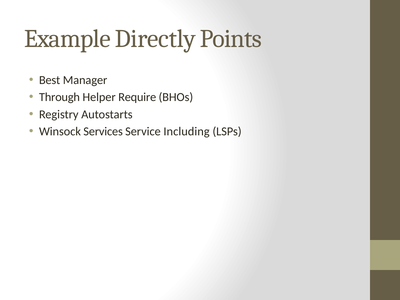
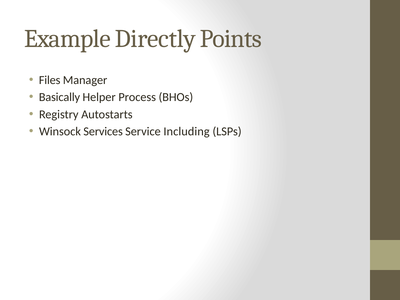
Best: Best -> Files
Through: Through -> Basically
Require: Require -> Process
